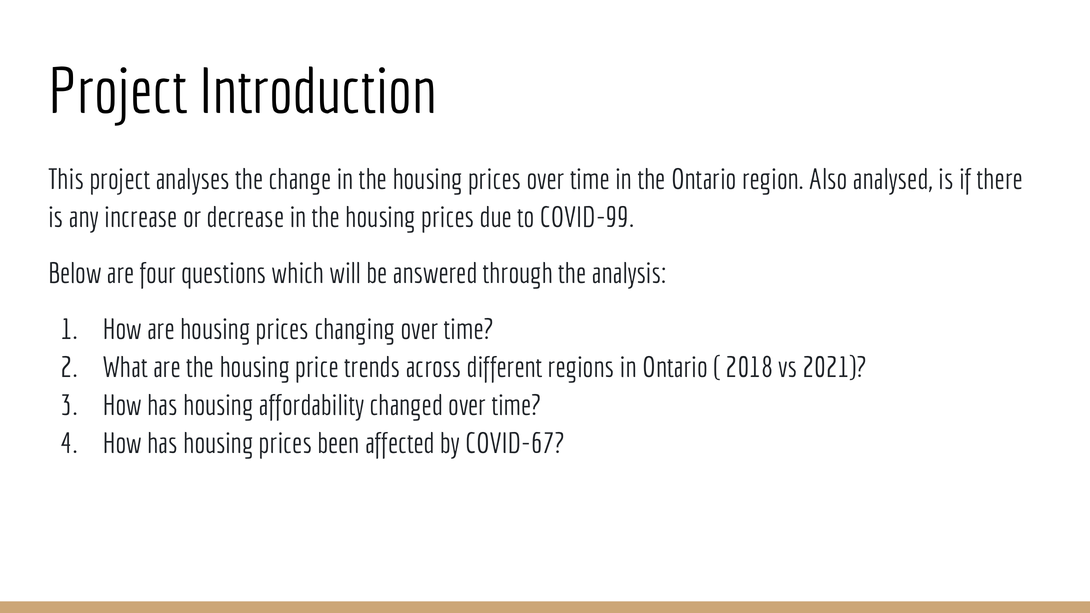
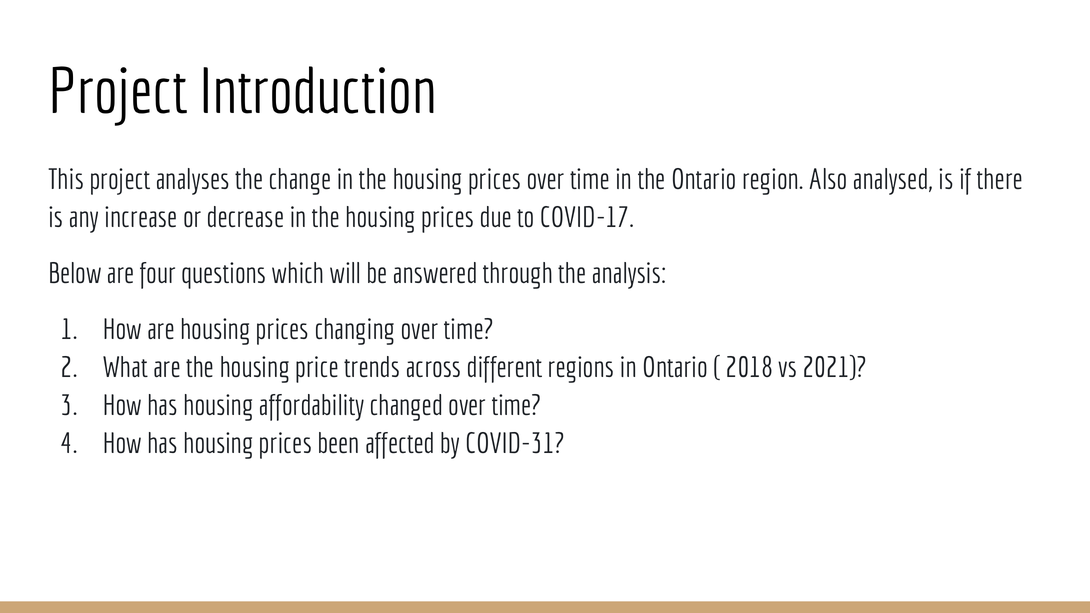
COVID-99: COVID-99 -> COVID-17
COVID-67: COVID-67 -> COVID-31
